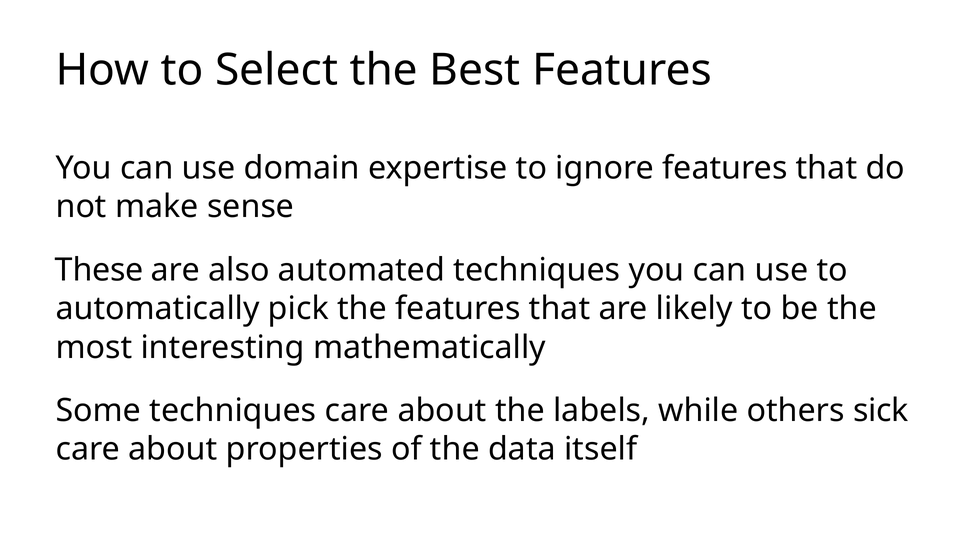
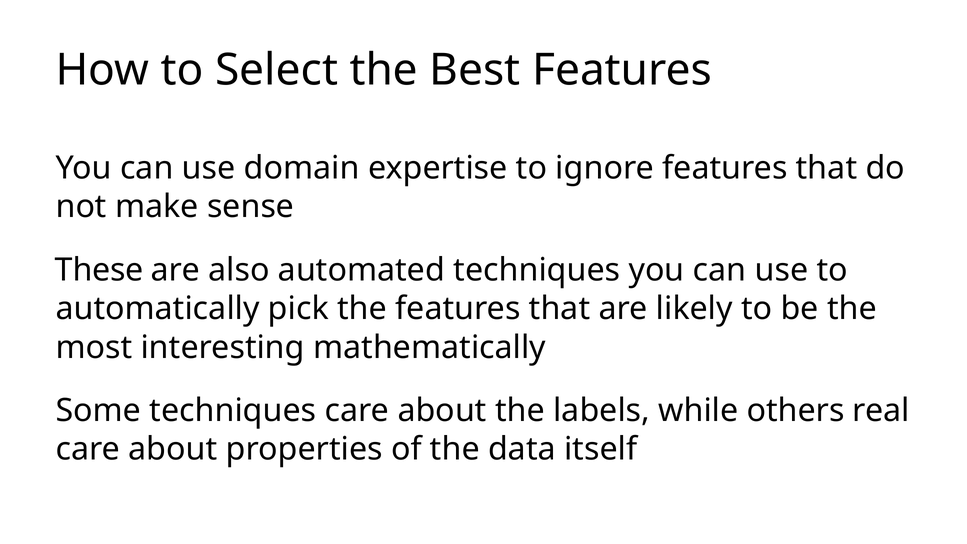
sick: sick -> real
